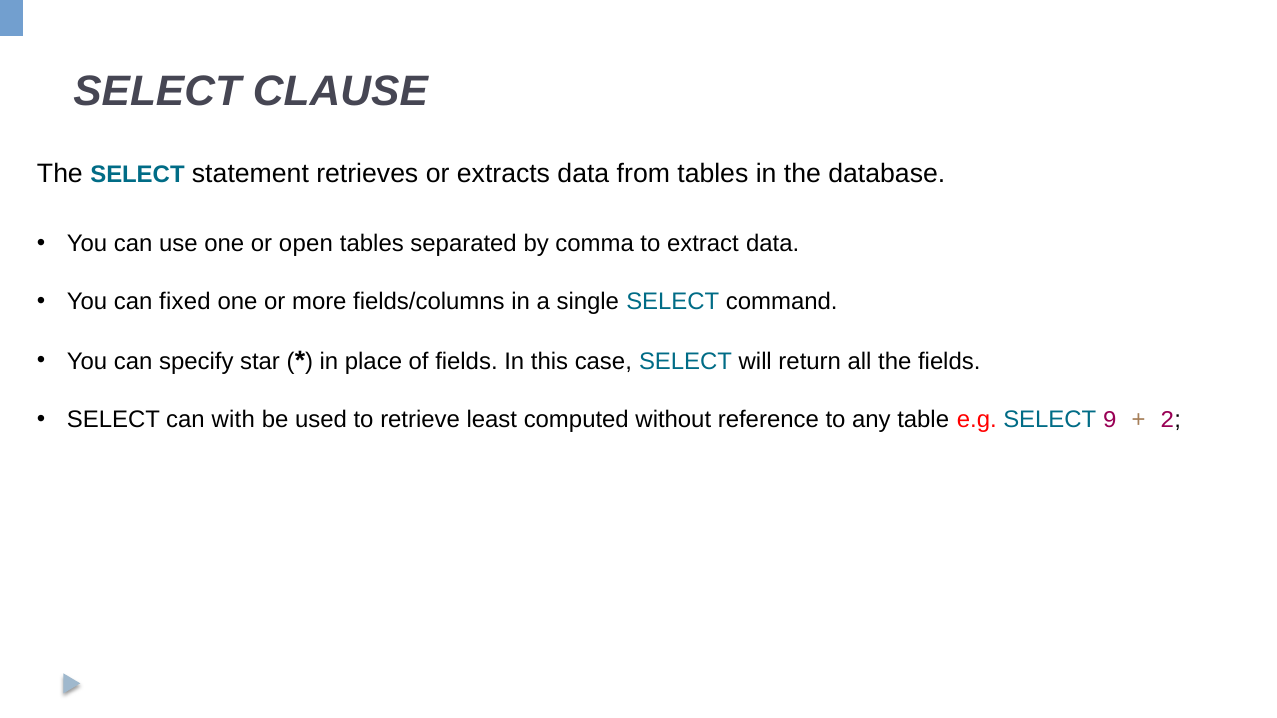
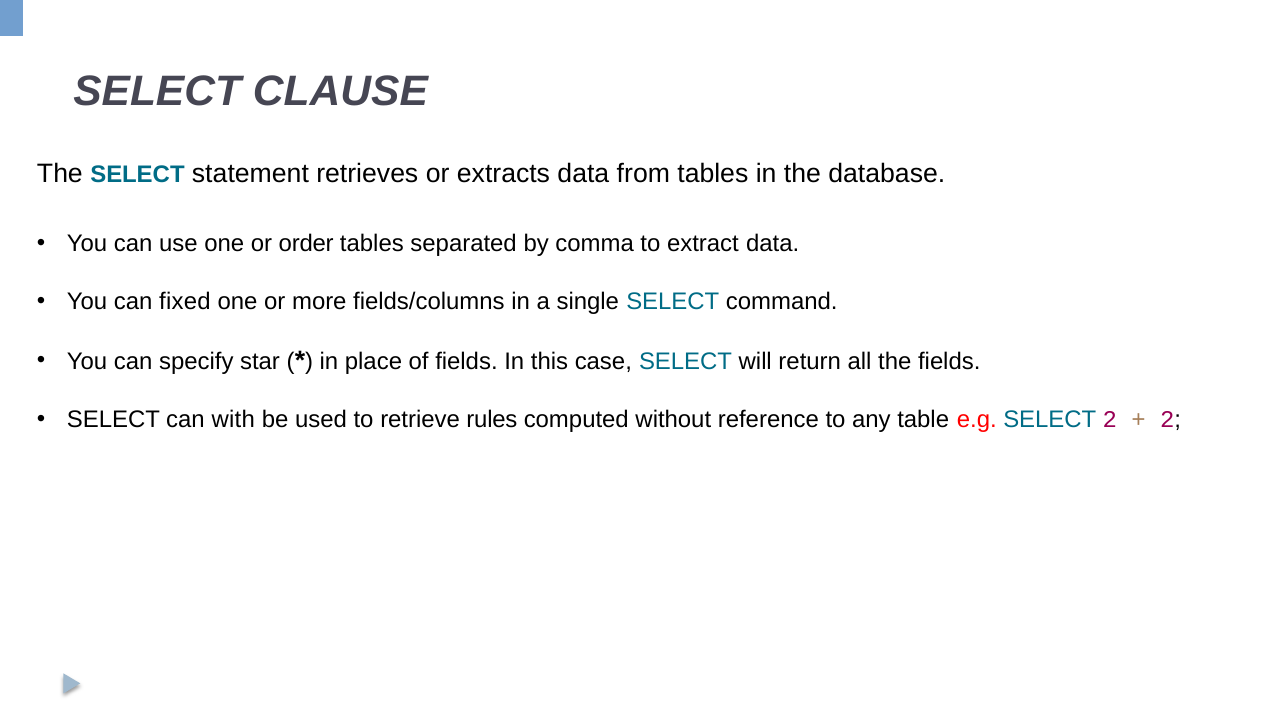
open: open -> order
least: least -> rules
SELECT 9: 9 -> 2
